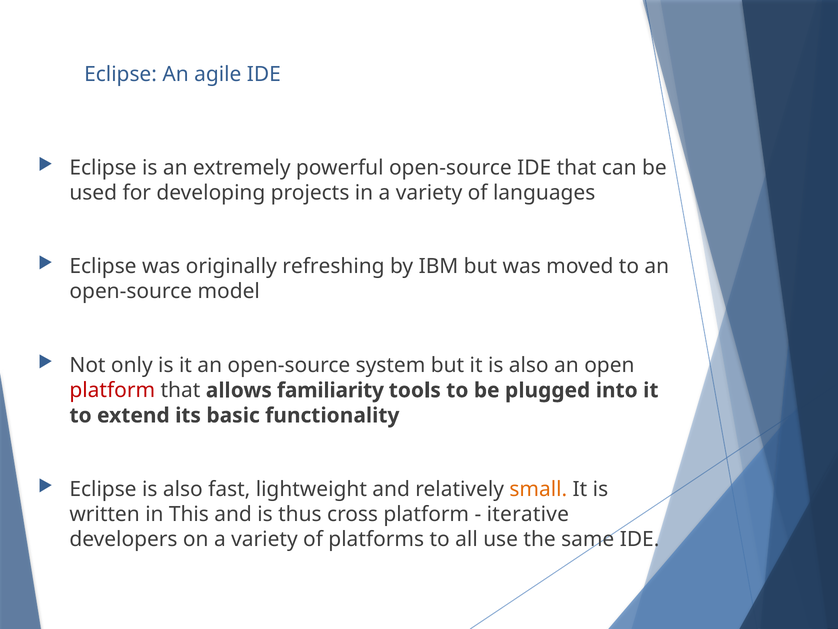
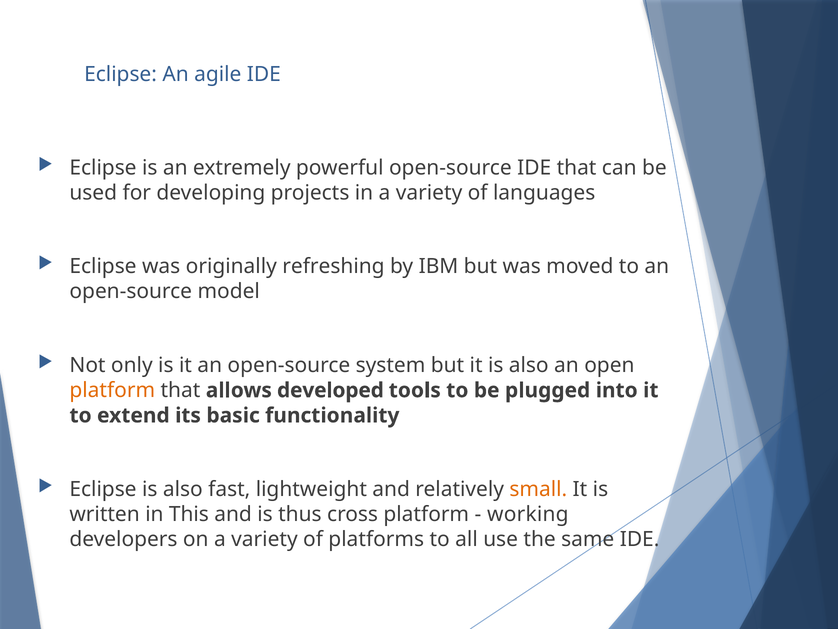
platform at (112, 390) colour: red -> orange
familiarity: familiarity -> developed
iterative: iterative -> working
